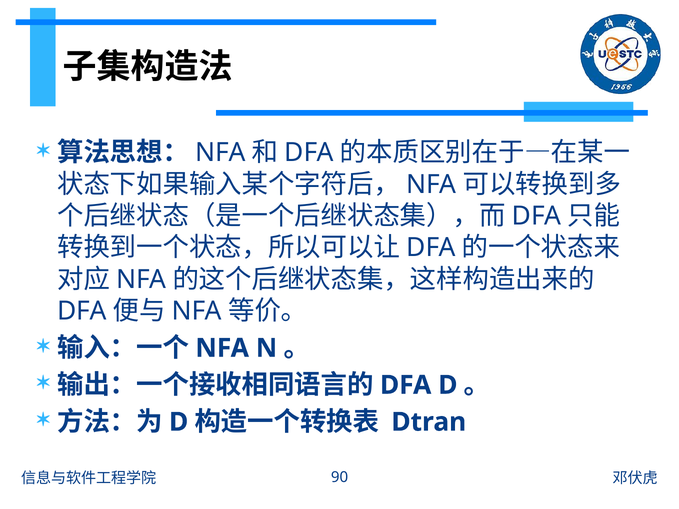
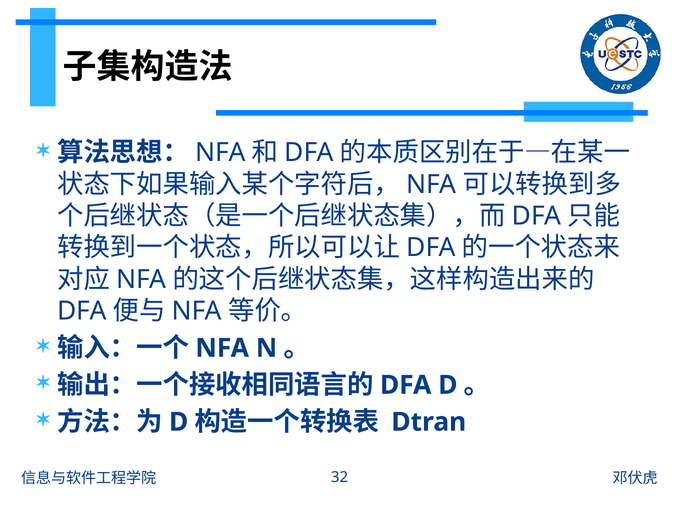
90: 90 -> 32
